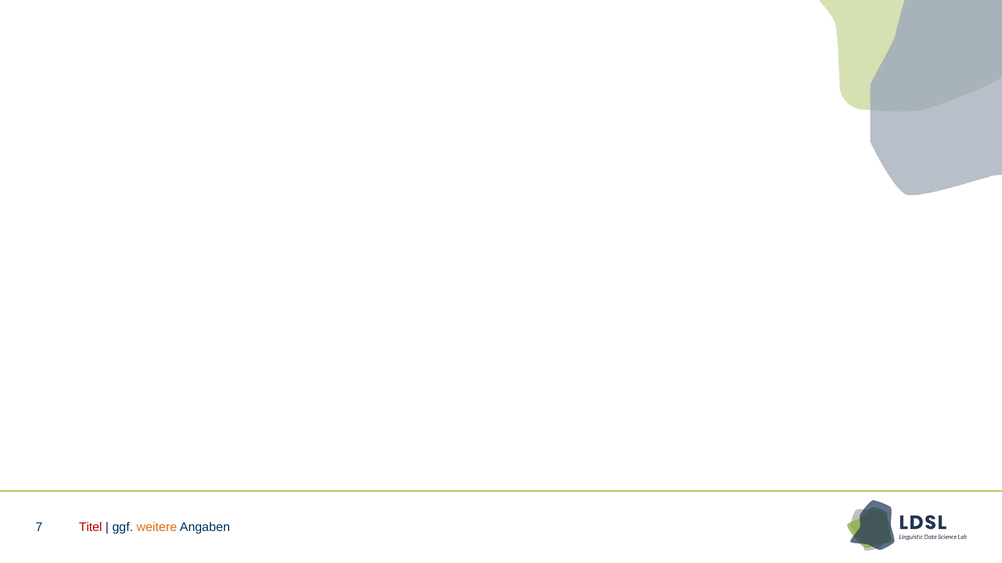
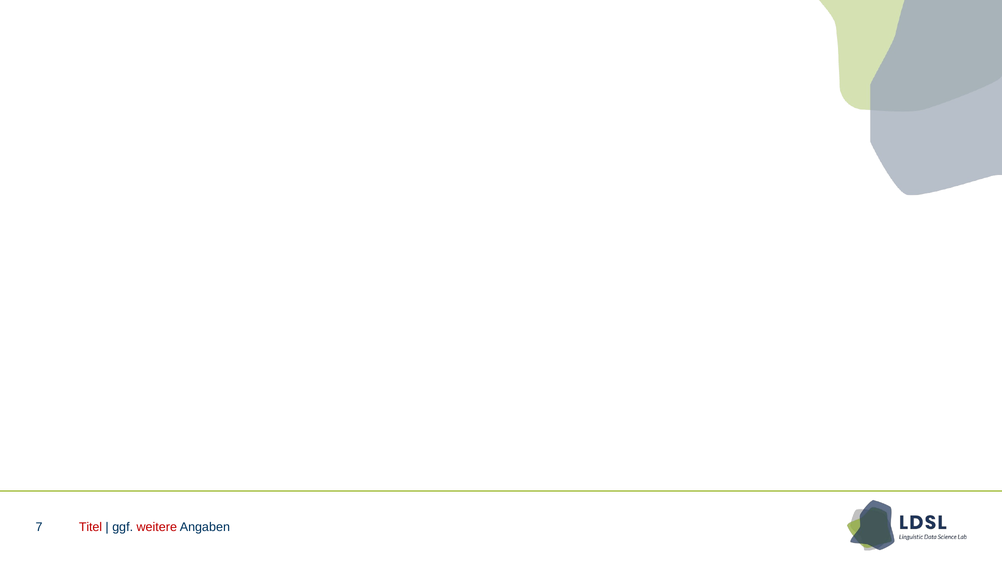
weitere colour: orange -> red
